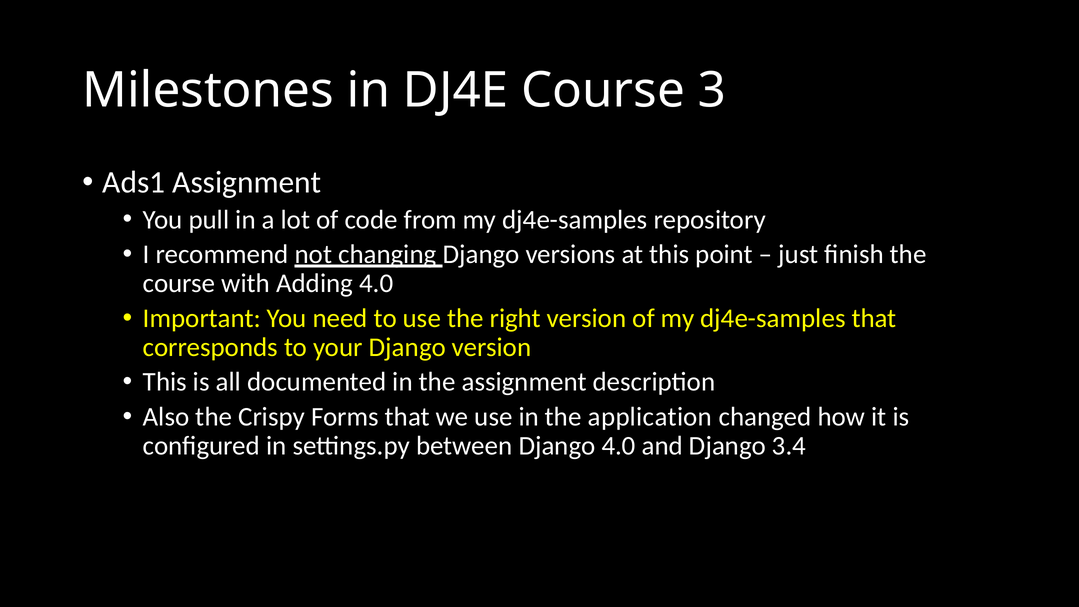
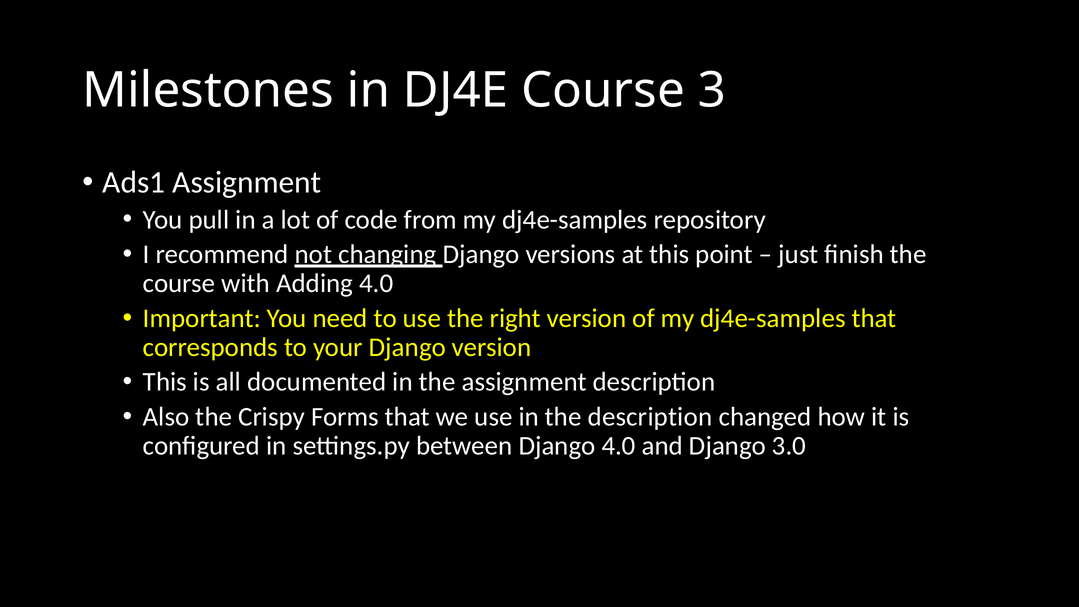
the application: application -> description
3.4: 3.4 -> 3.0
